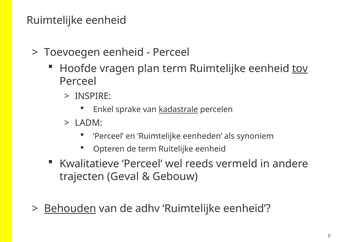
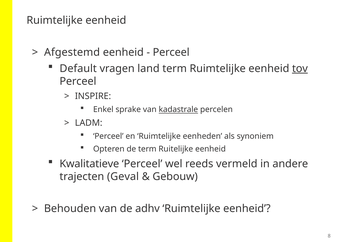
Toevoegen: Toevoegen -> Afgestemd
Hoofde: Hoofde -> Default
plan: plan -> land
Behouden underline: present -> none
